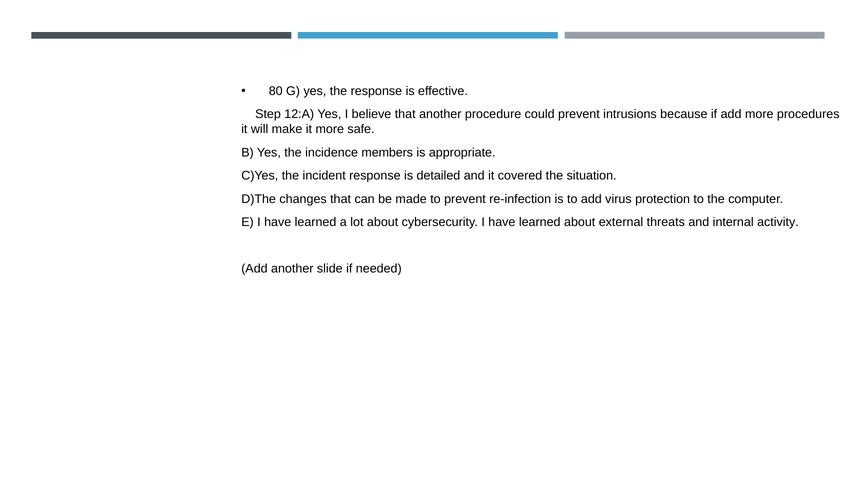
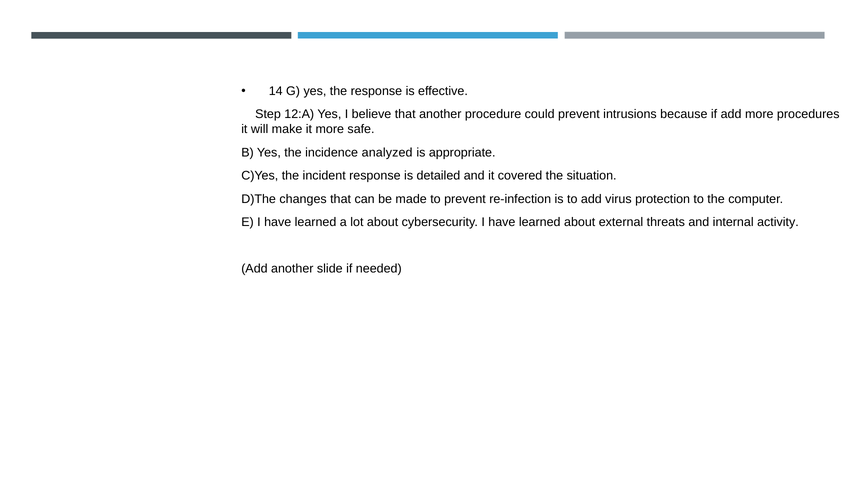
80: 80 -> 14
members: members -> analyzed
